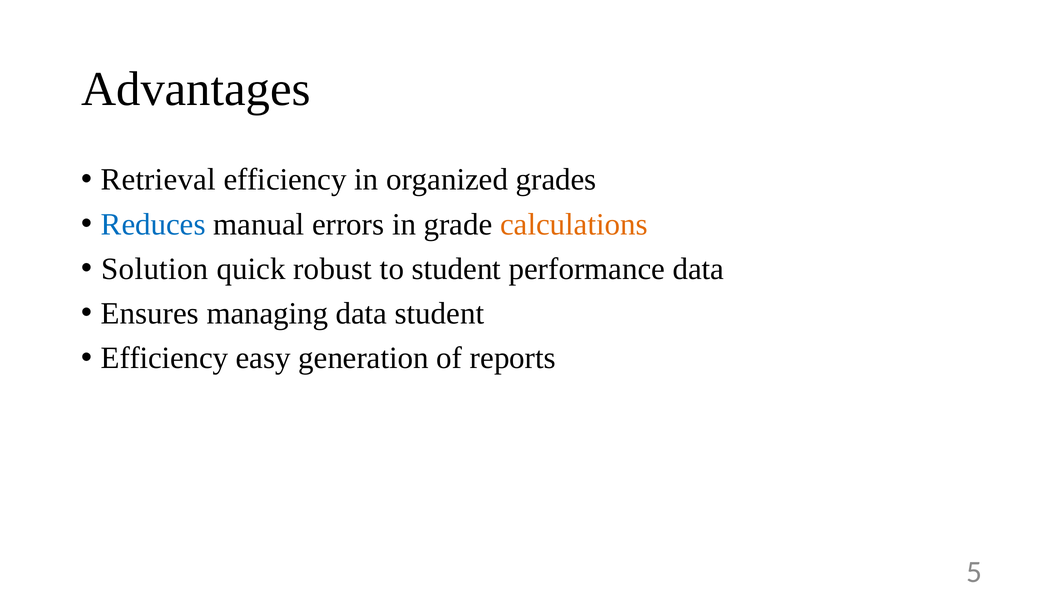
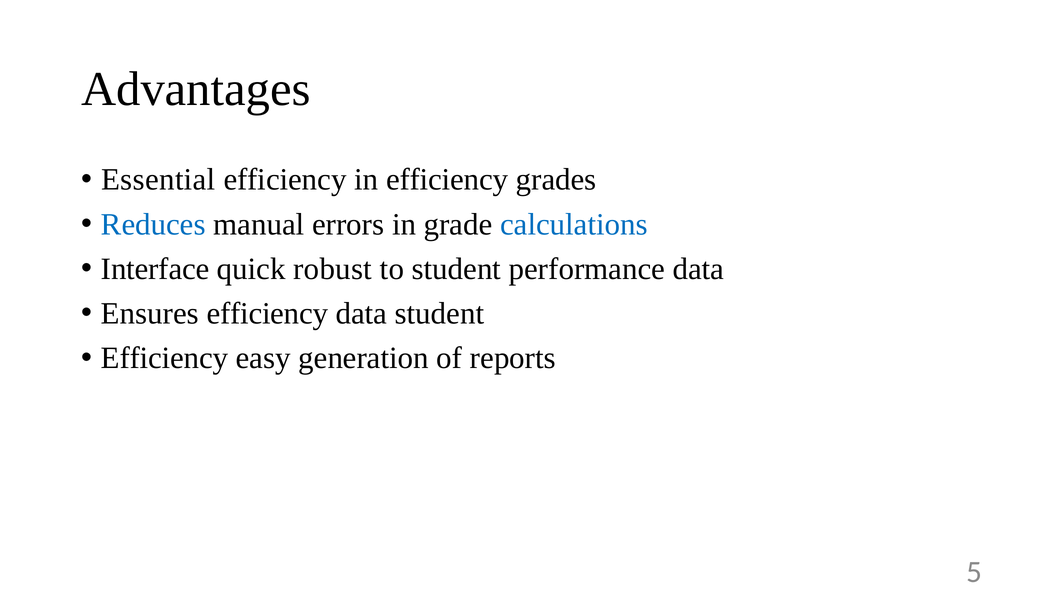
Retrieval: Retrieval -> Essential
in organized: organized -> efficiency
calculations colour: orange -> blue
Solution: Solution -> Interface
Ensures managing: managing -> efficiency
